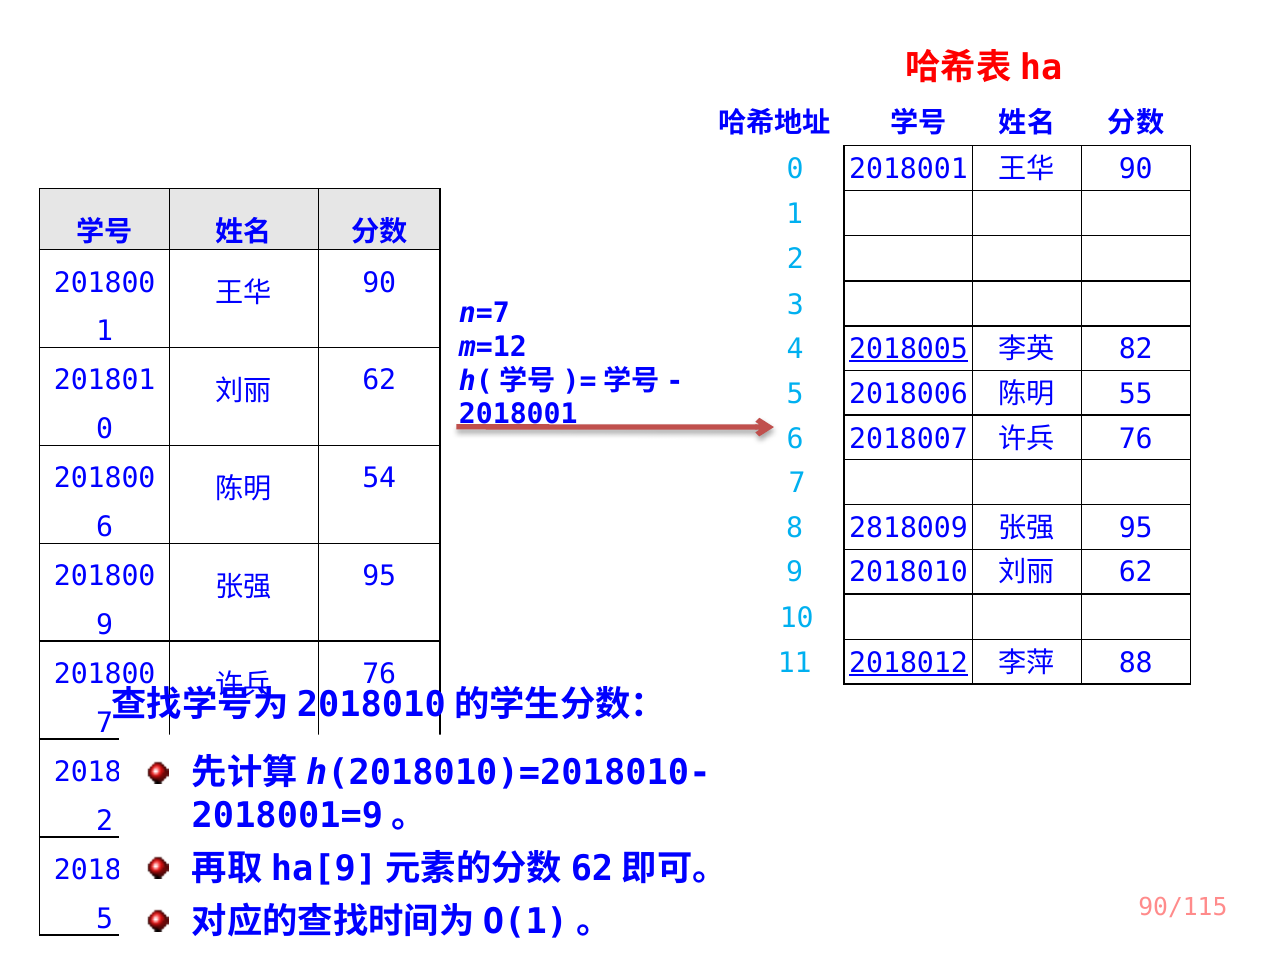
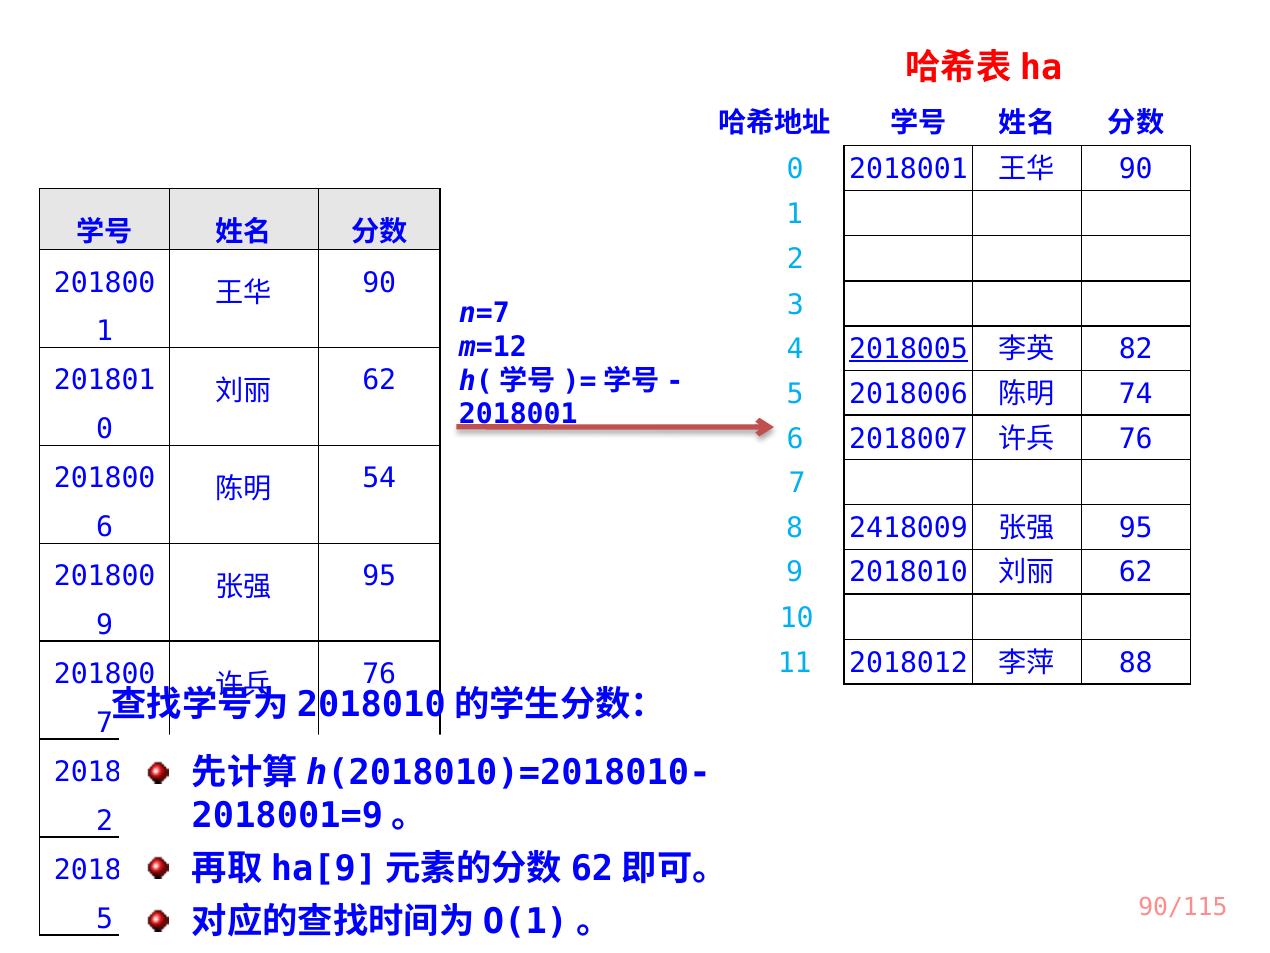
55: 55 -> 74
2818009: 2818009 -> 2418009
2018012 underline: present -> none
